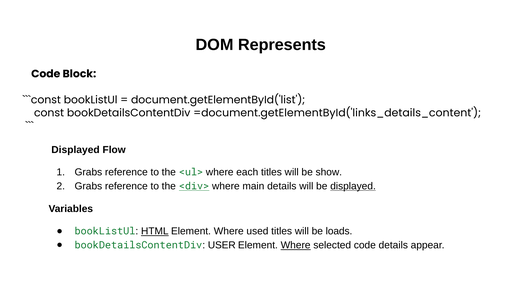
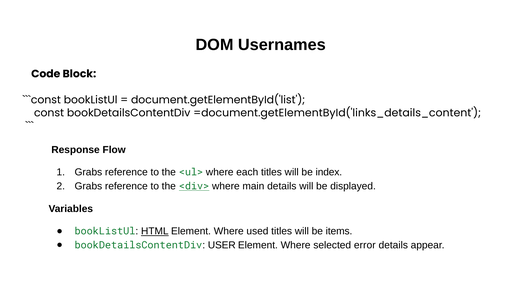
Represents: Represents -> Usernames
Displayed at (75, 150): Displayed -> Response
show: show -> index
displayed at (353, 186) underline: present -> none
loads: loads -> items
Where at (296, 246) underline: present -> none
selected code: code -> error
